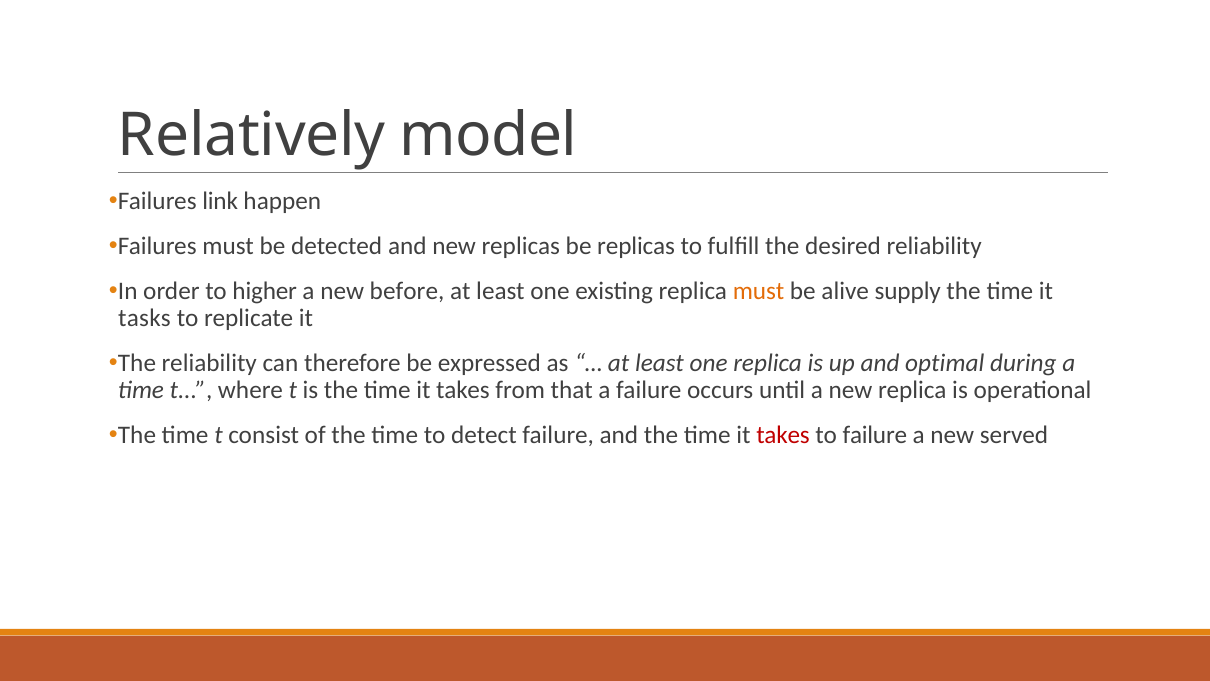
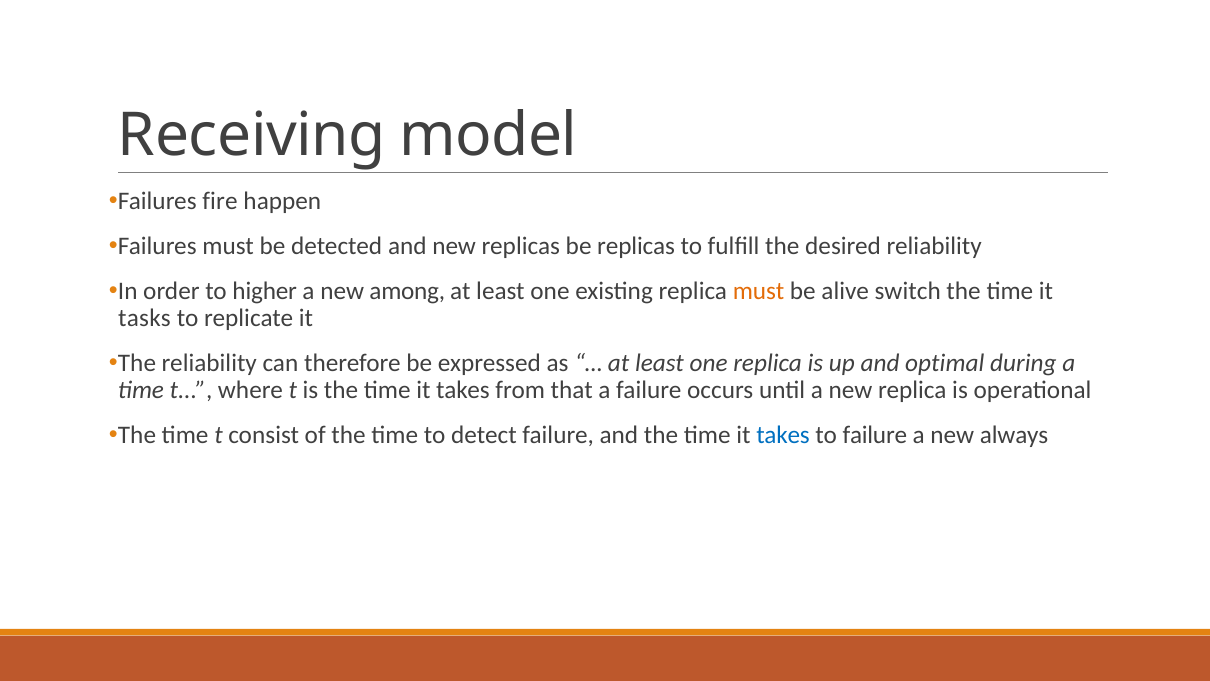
Relatively: Relatively -> Receiving
link: link -> fire
before: before -> among
supply: supply -> switch
takes at (783, 435) colour: red -> blue
served: served -> always
